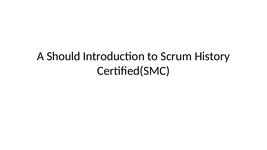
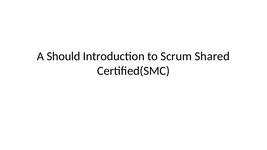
History: History -> Shared
